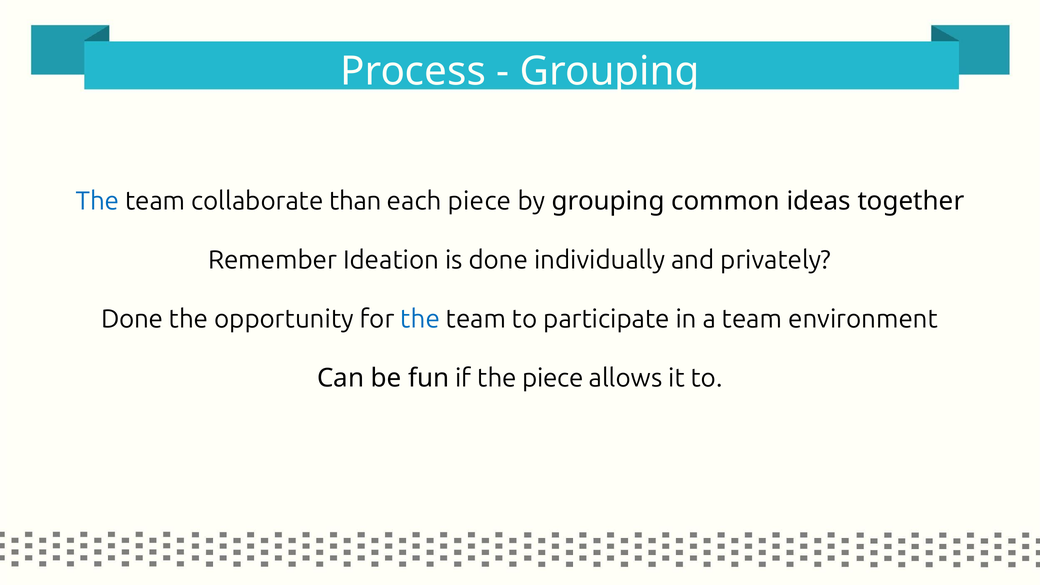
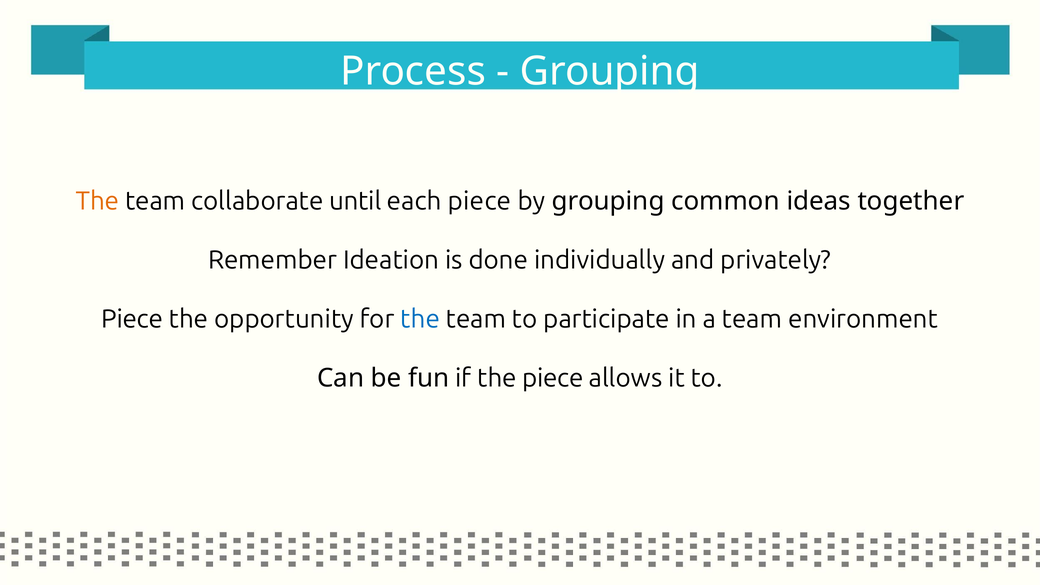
The at (97, 201) colour: blue -> orange
than: than -> until
Done at (132, 319): Done -> Piece
